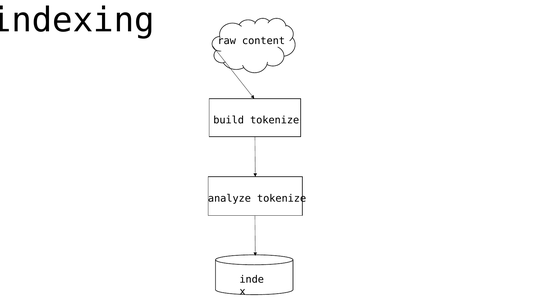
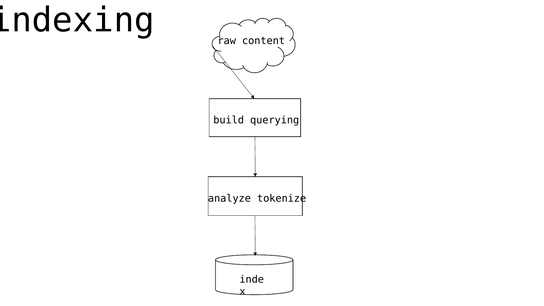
build tokenize: tokenize -> querying
